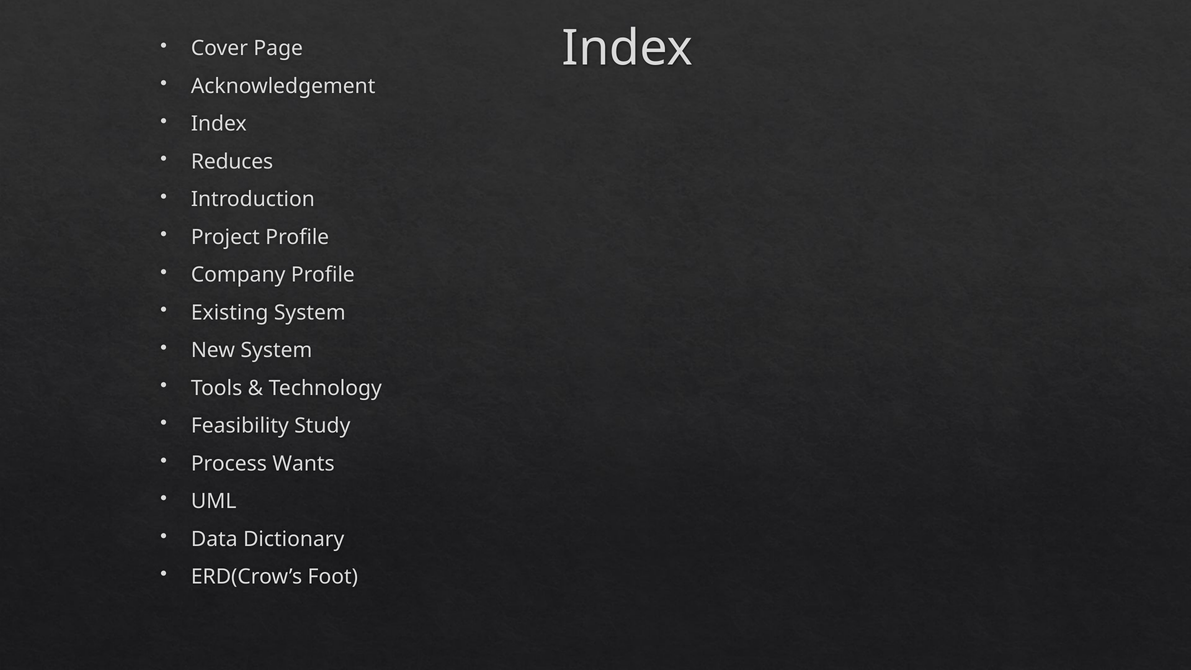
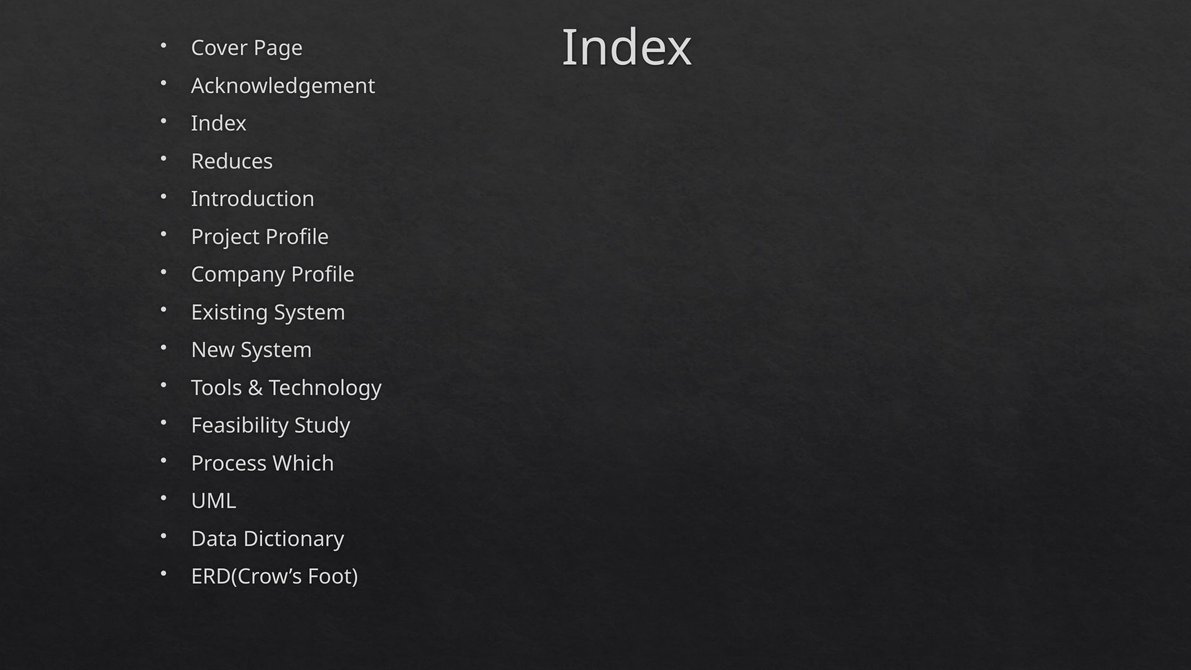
Wants: Wants -> Which
